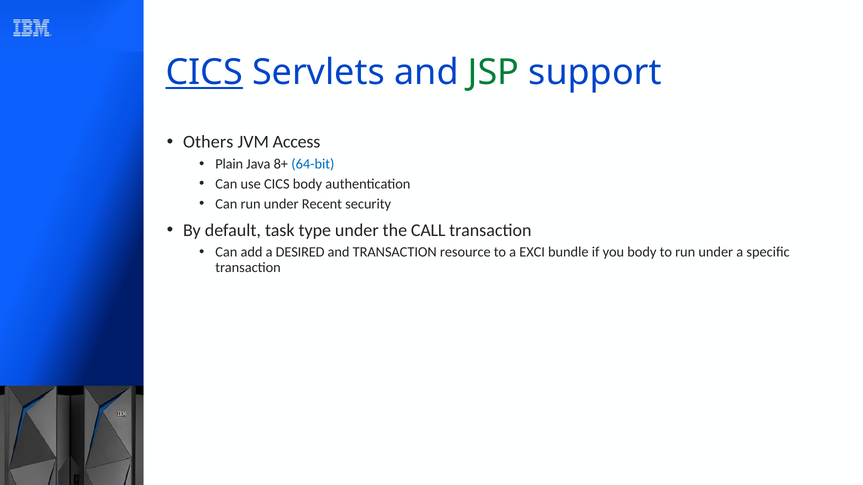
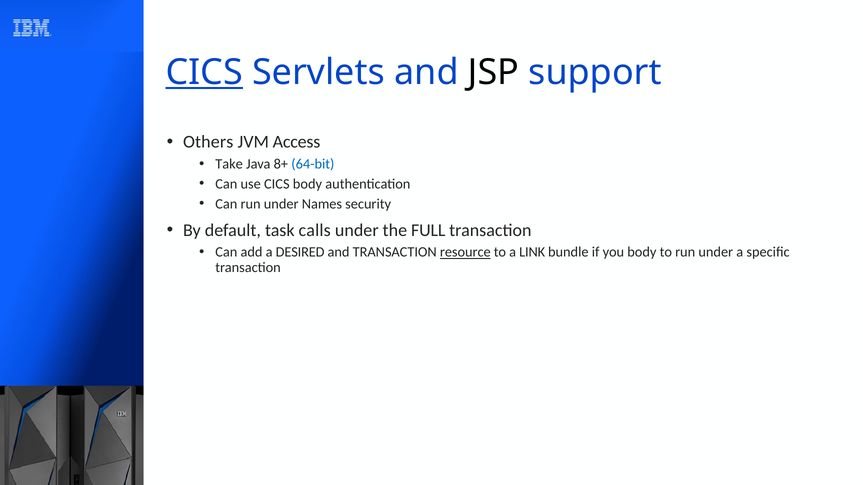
JSP colour: green -> black
Plain: Plain -> Take
Recent: Recent -> Names
type: type -> calls
CALL: CALL -> FULL
resource underline: none -> present
EXCI: EXCI -> LINK
